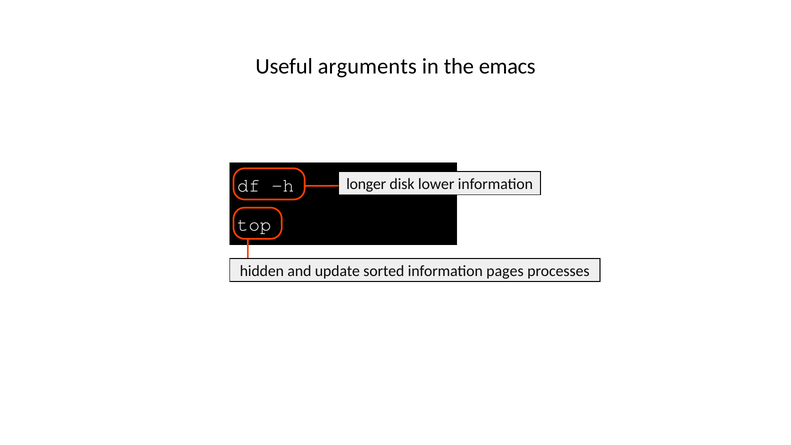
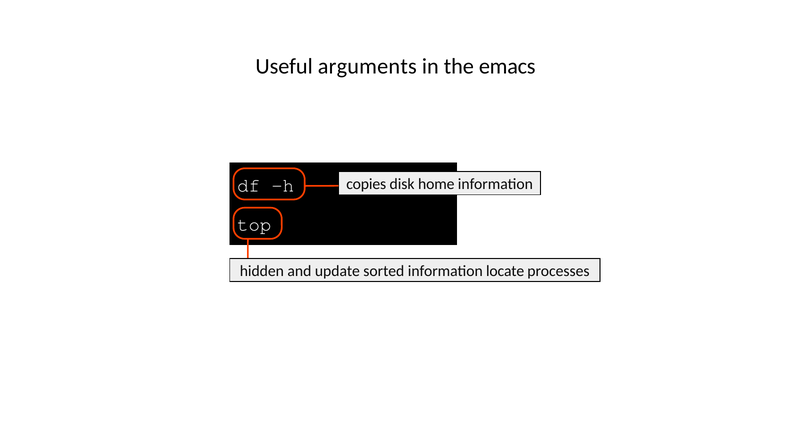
longer: longer -> copies
lower: lower -> home
pages: pages -> locate
